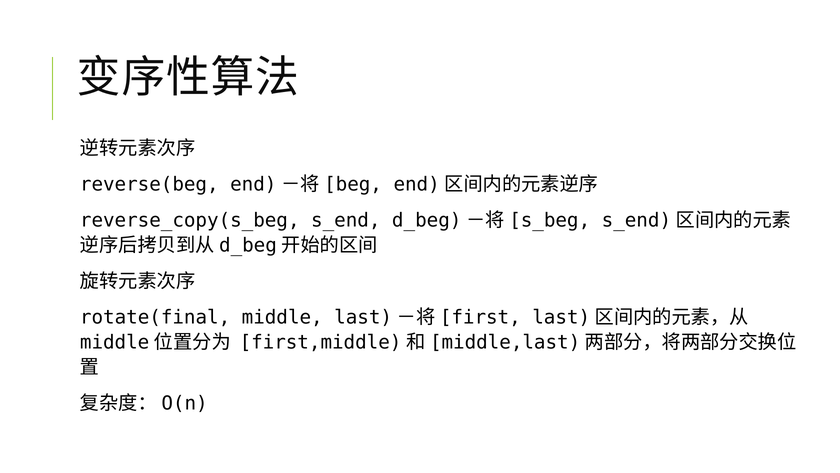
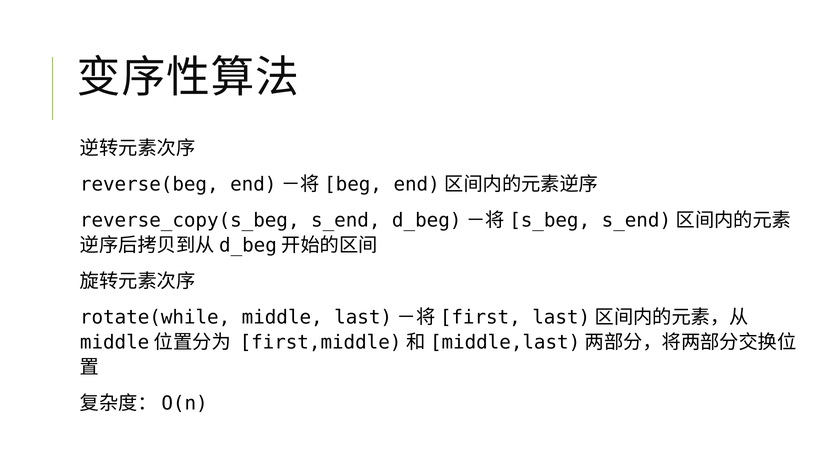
rotate(final: rotate(final -> rotate(while
